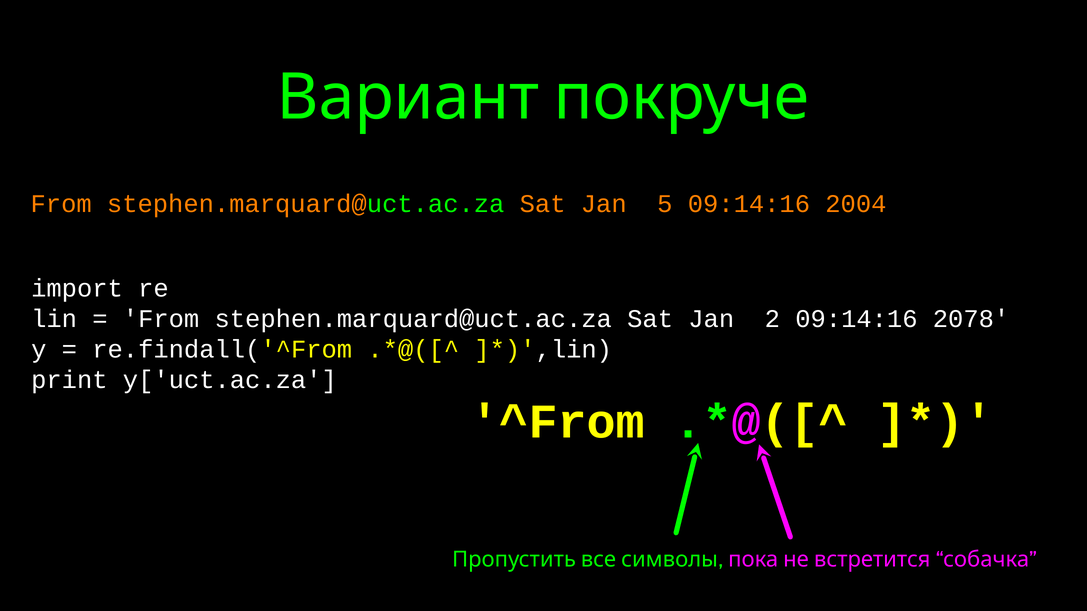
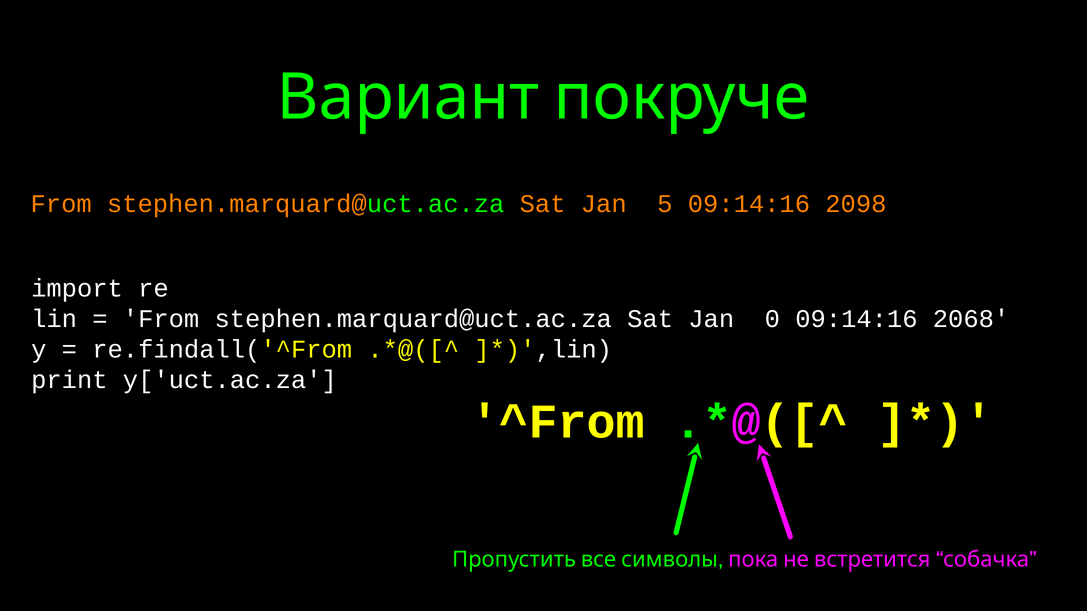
2004: 2004 -> 2098
2: 2 -> 0
2078: 2078 -> 2068
